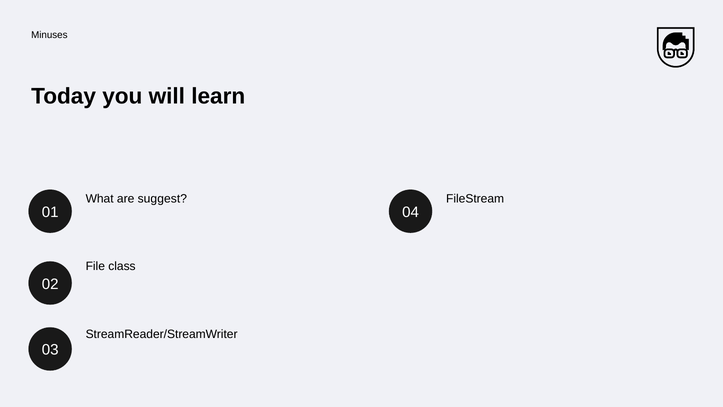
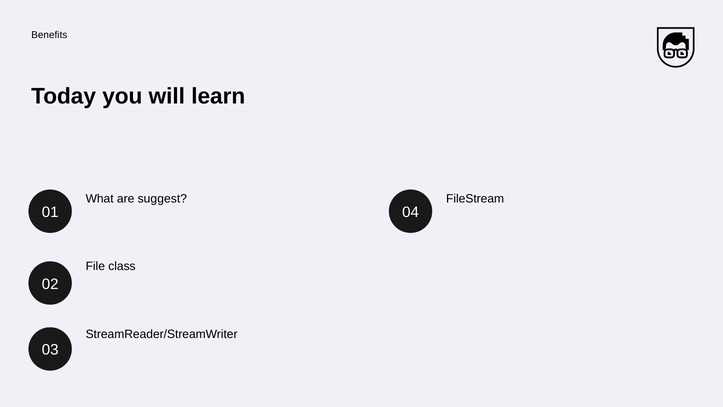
Minuses: Minuses -> Benefits
